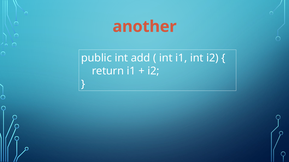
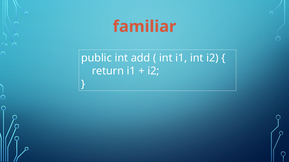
another: another -> familiar
